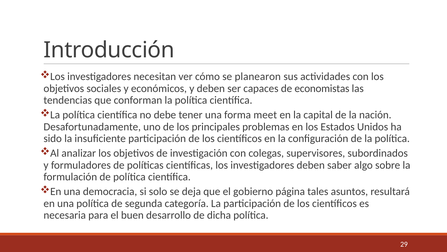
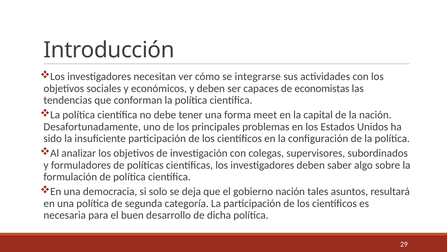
planearon: planearon -> integrarse
gobierno página: página -> nación
